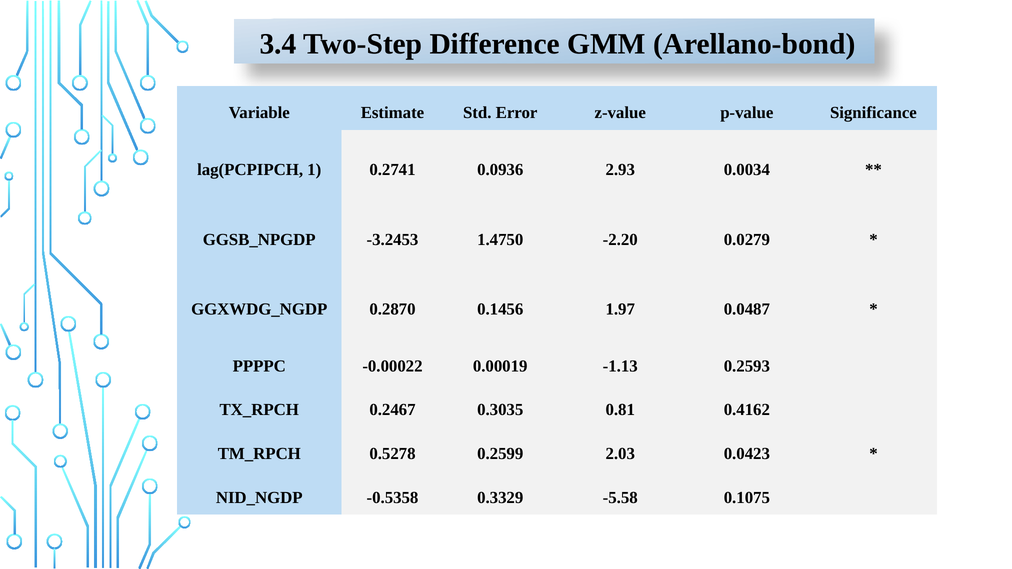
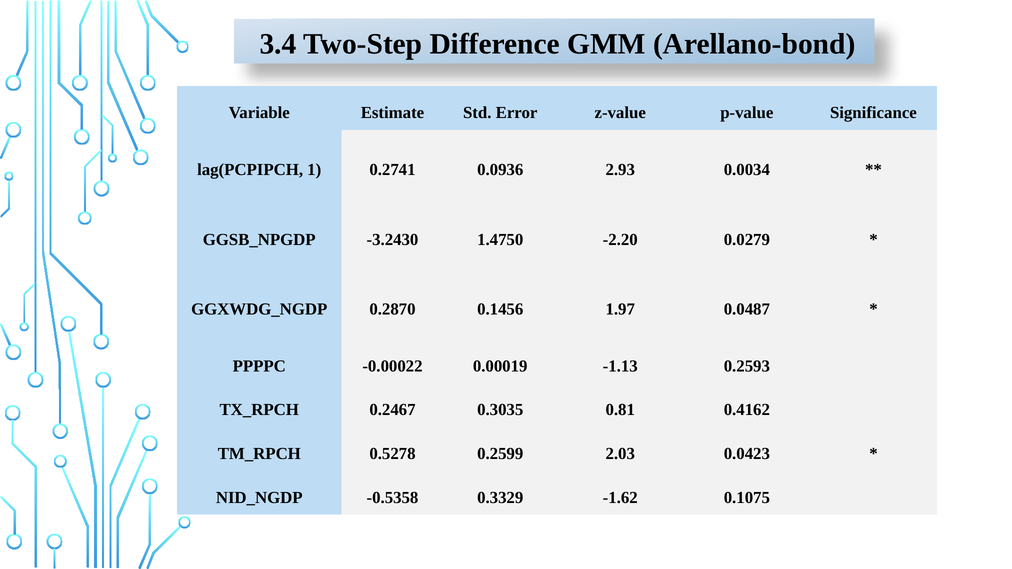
-3.2453: -3.2453 -> -3.2430
-5.58: -5.58 -> -1.62
